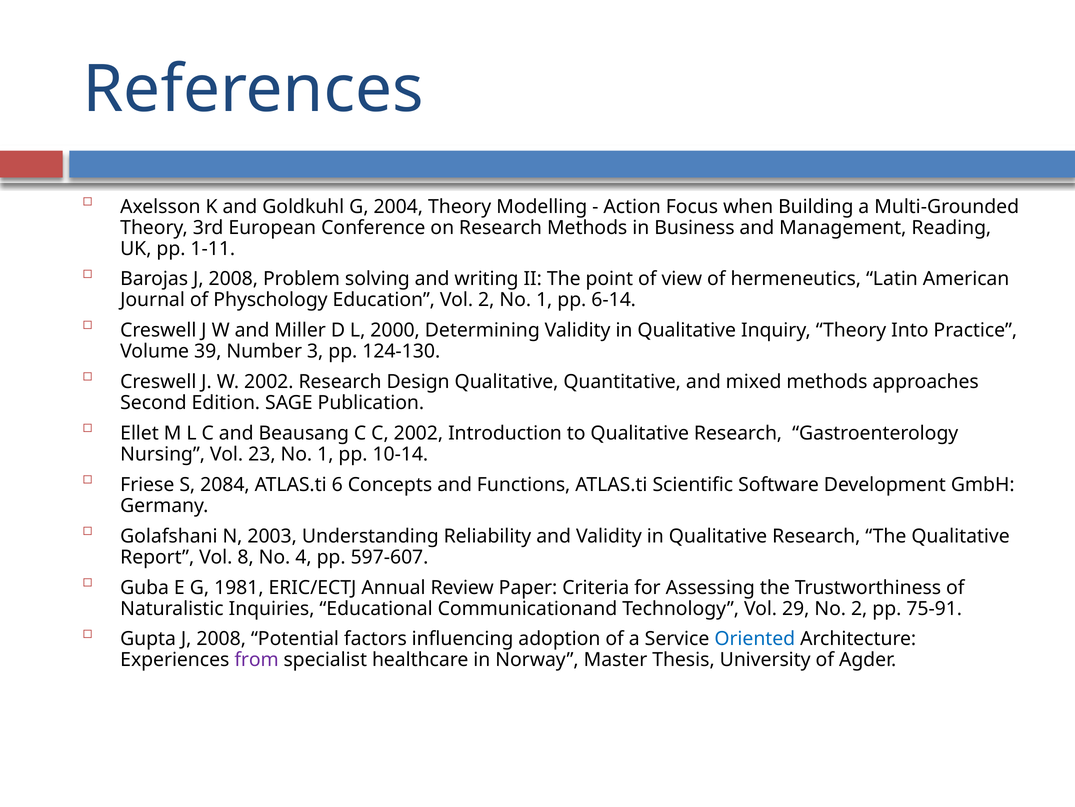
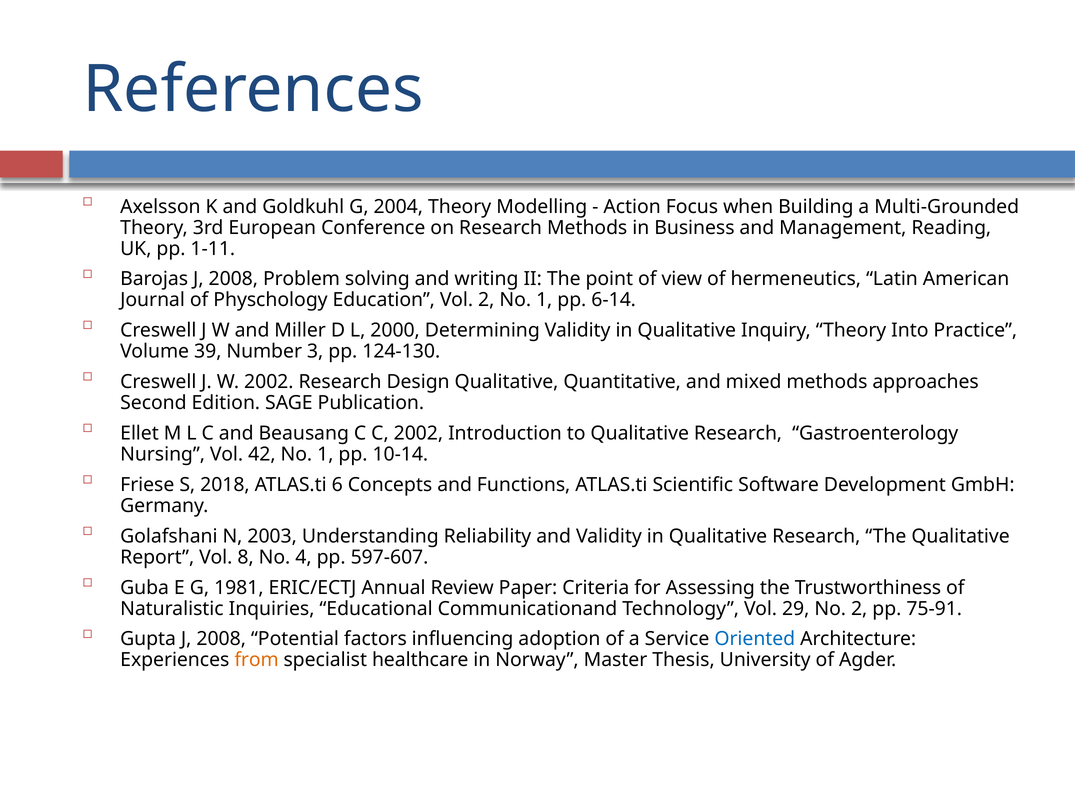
23: 23 -> 42
2084: 2084 -> 2018
from colour: purple -> orange
